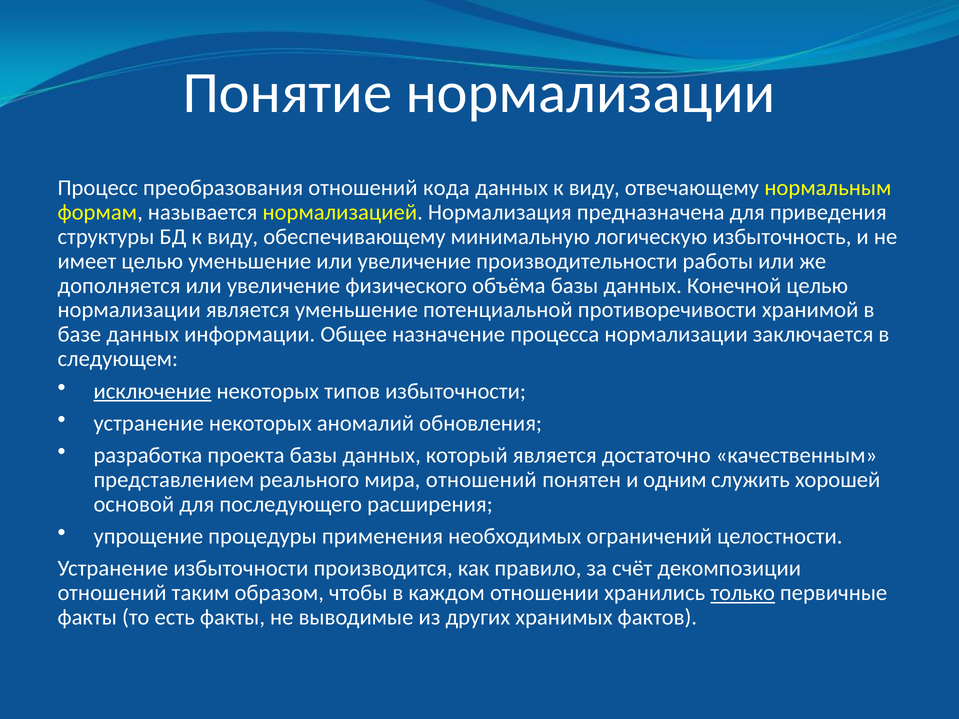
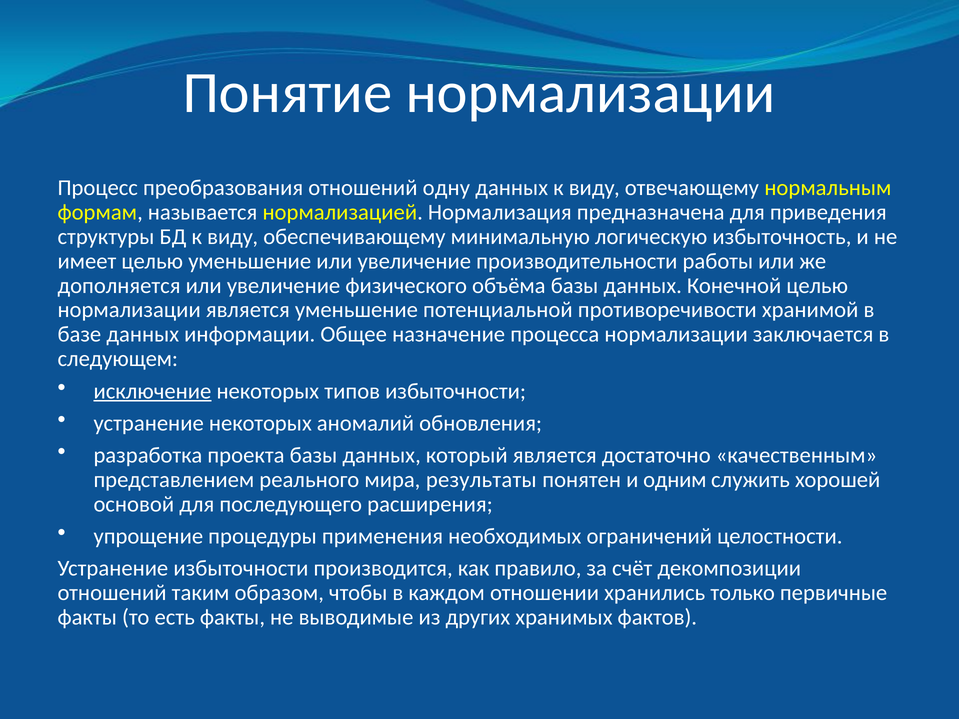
кода: кода -> одну
мира отношений: отношений -> результаты
только underline: present -> none
